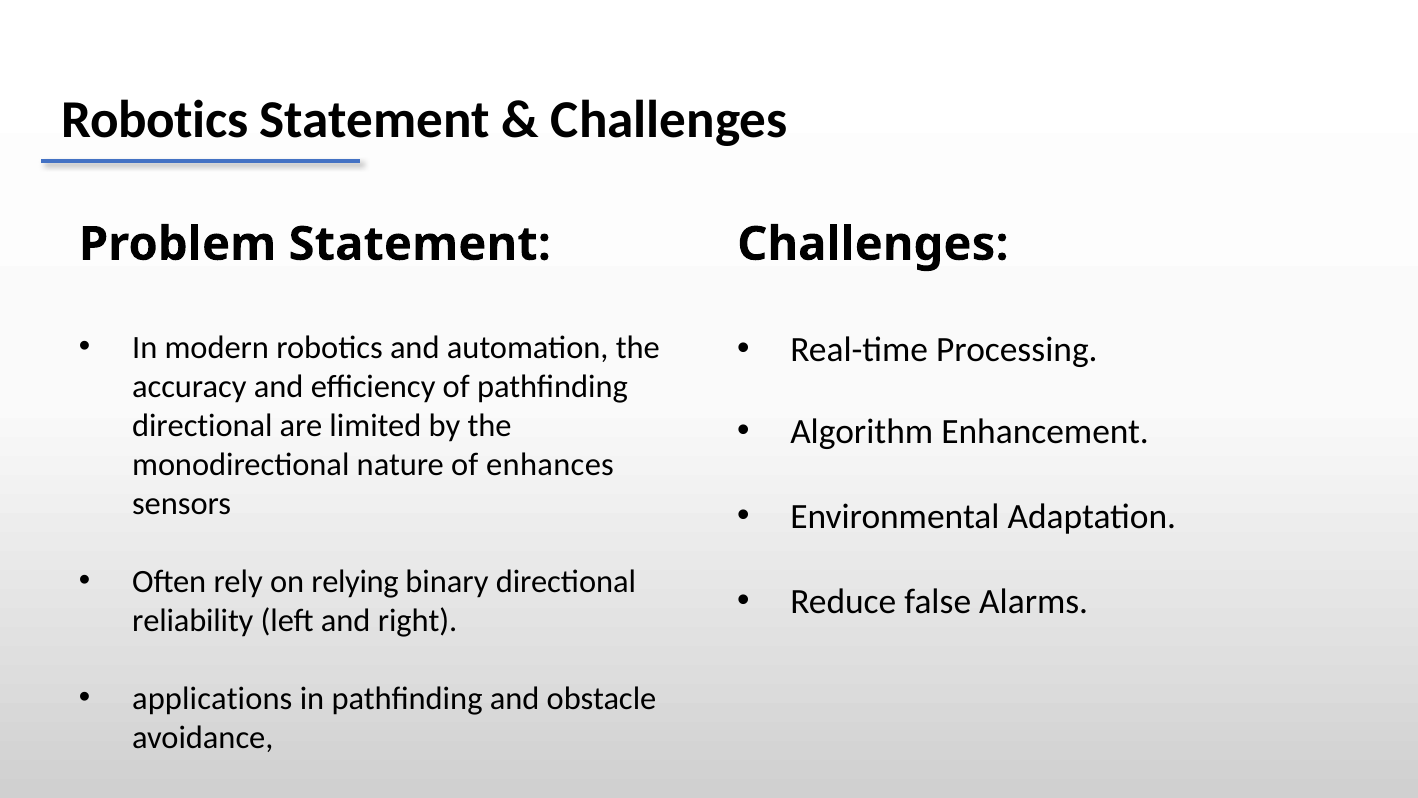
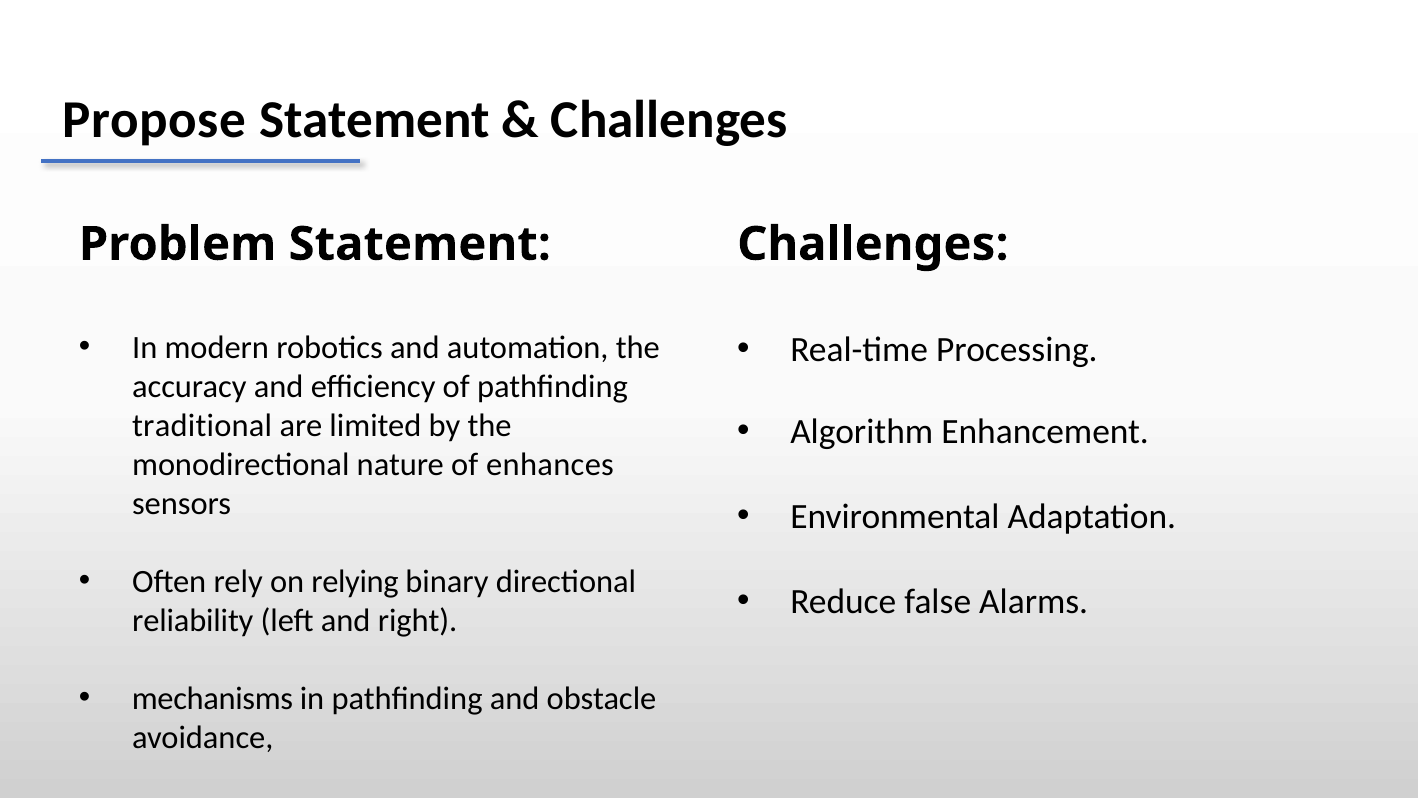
Robotics at (155, 119): Robotics -> Propose
directional at (202, 426): directional -> traditional
applications: applications -> mechanisms
